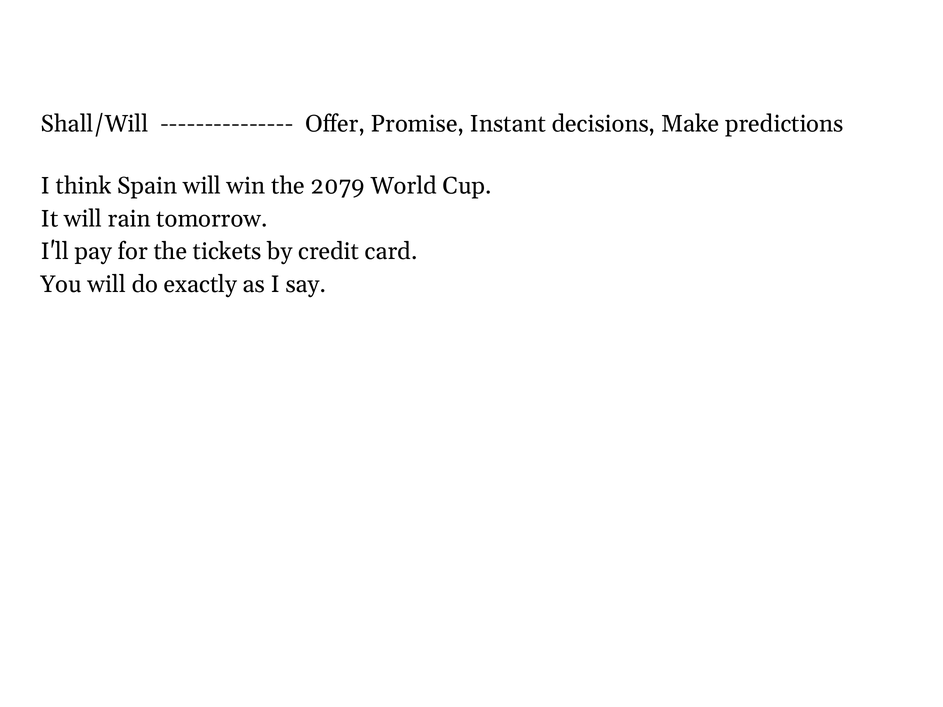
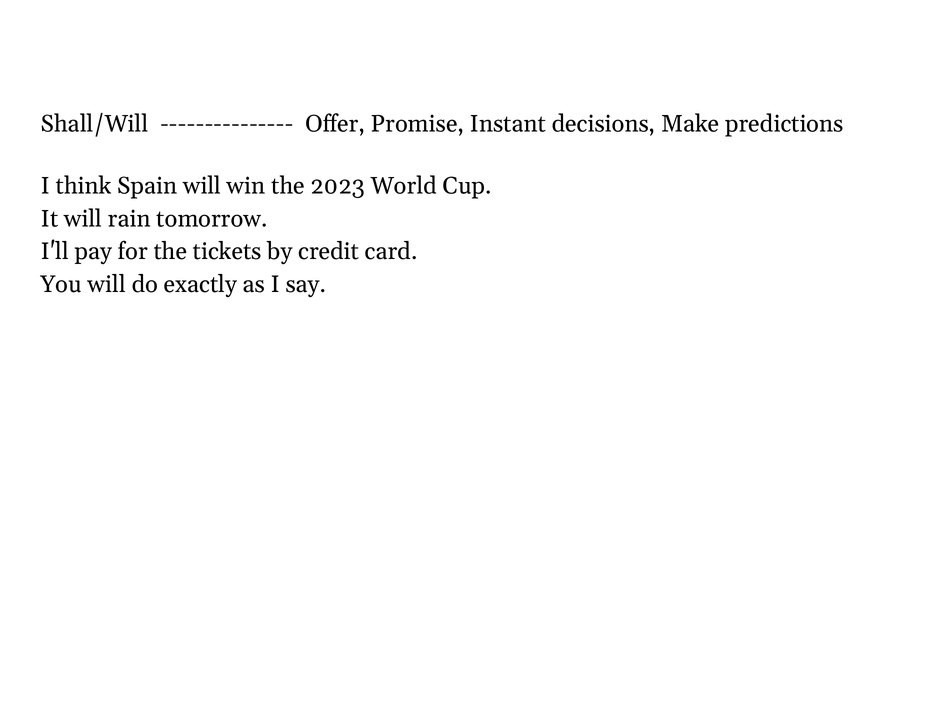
2079: 2079 -> 2023
